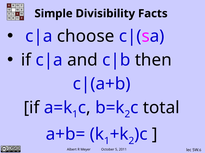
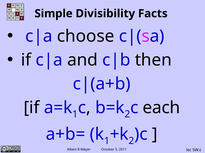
total: total -> each
